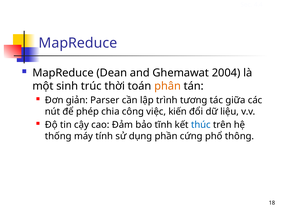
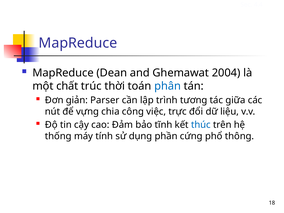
sinh: sinh -> chất
phân colour: orange -> blue
phép: phép -> vựng
kiến: kiến -> trực
